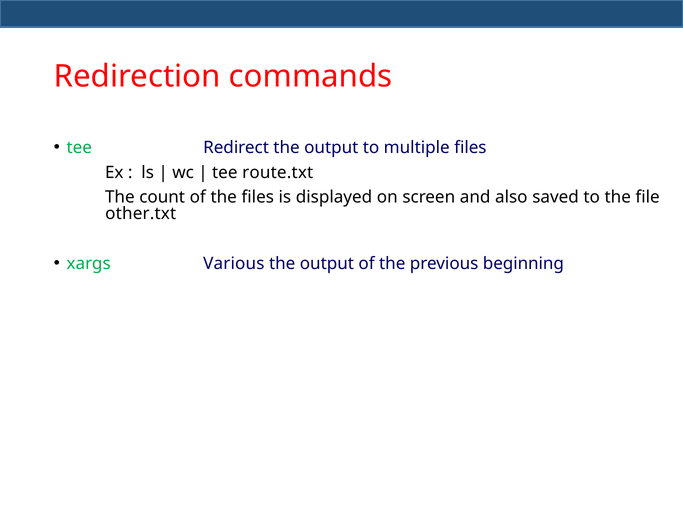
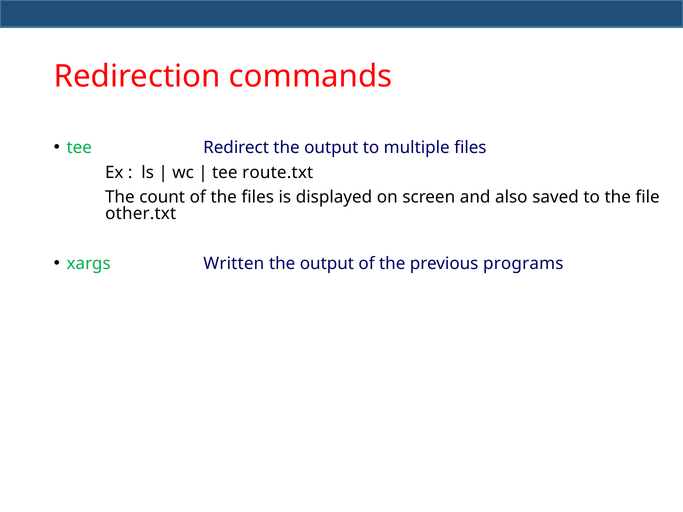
Various: Various -> Written
beginning: beginning -> programs
